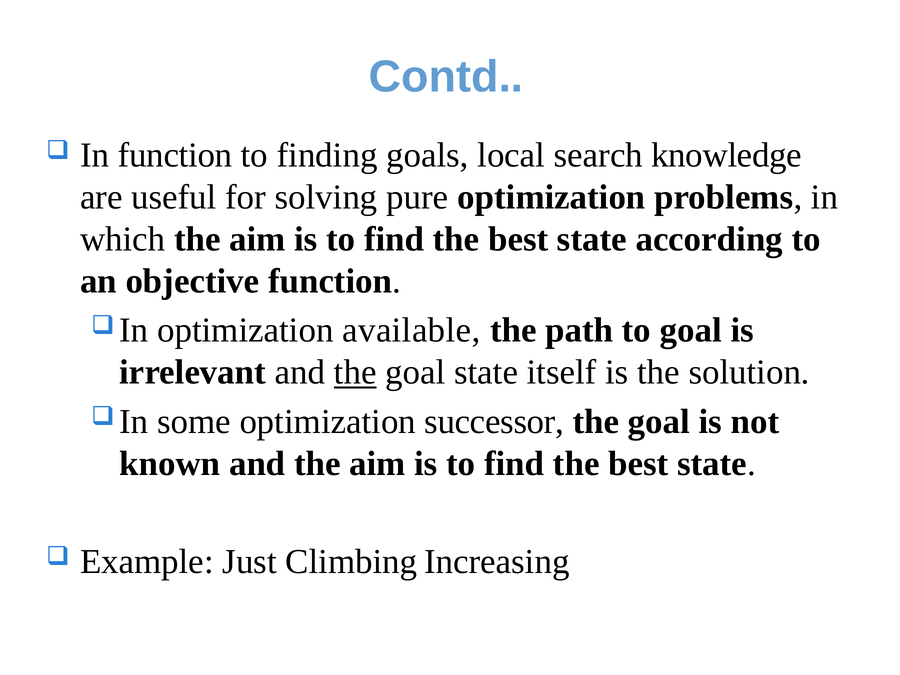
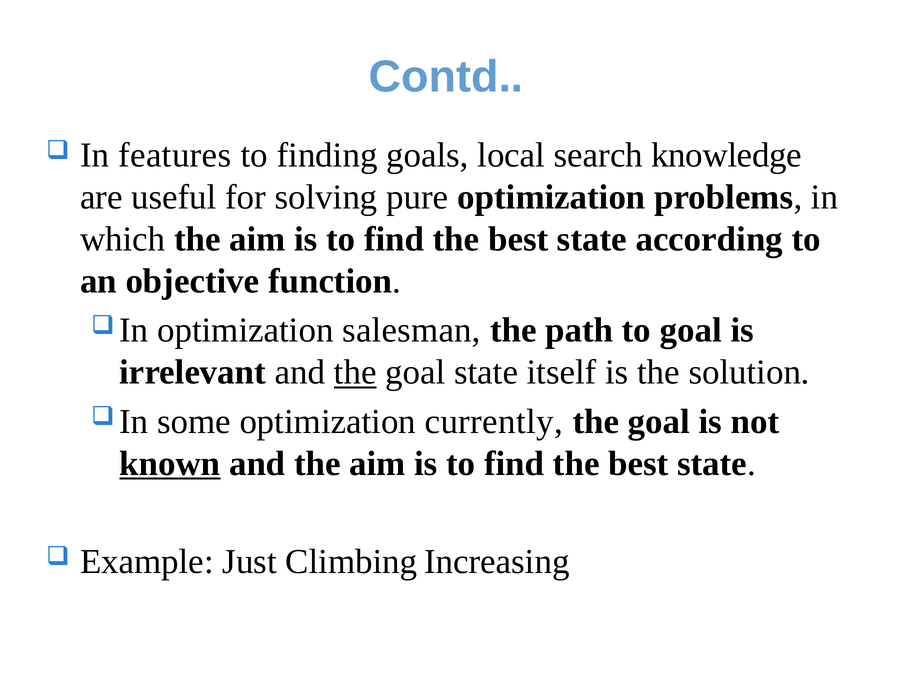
In function: function -> features
available: available -> salesman
successor: successor -> currently
known underline: none -> present
